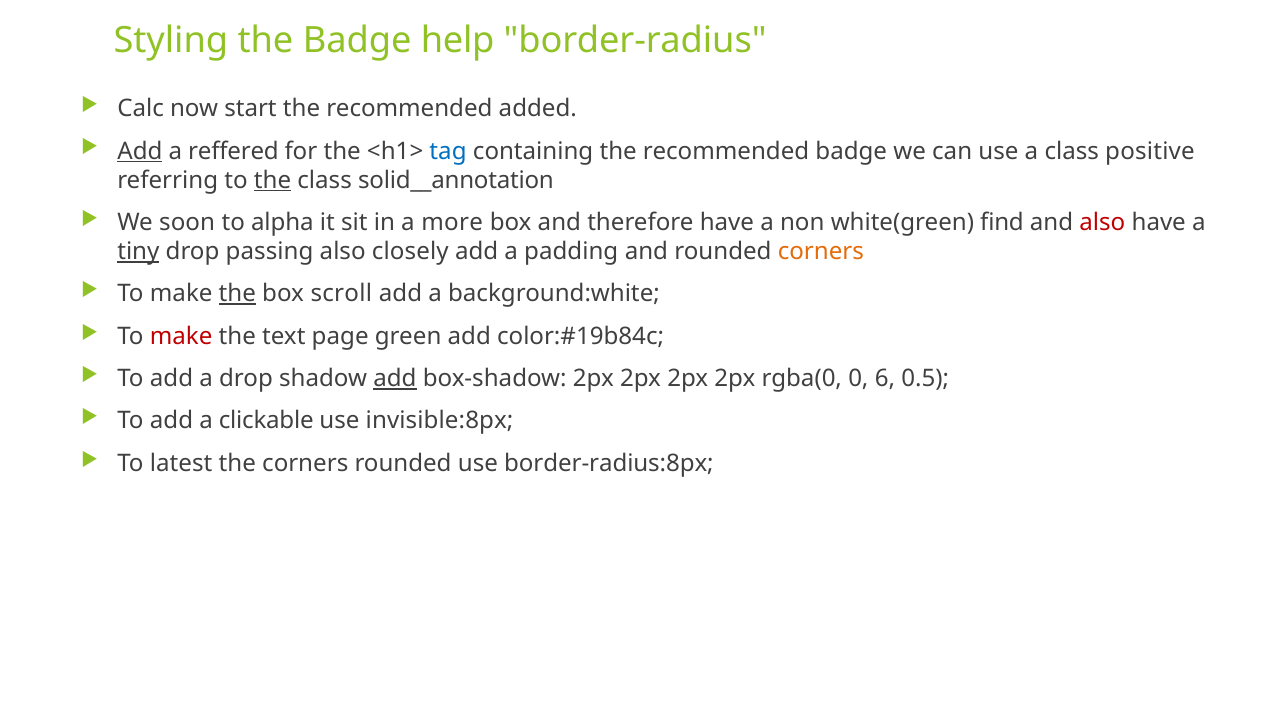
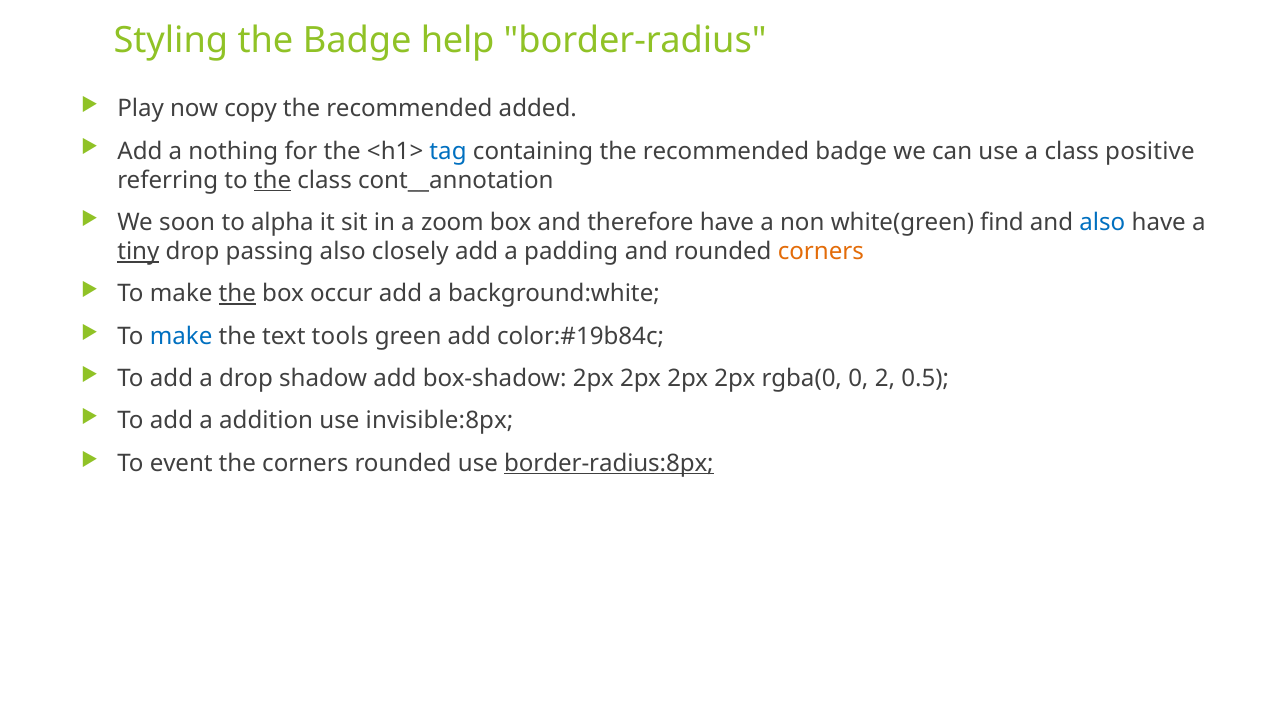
Calc: Calc -> Play
start: start -> copy
Add at (140, 151) underline: present -> none
reffered: reffered -> nothing
solid__annotation: solid__annotation -> cont__annotation
more: more -> zoom
also at (1102, 222) colour: red -> blue
scroll: scroll -> occur
make at (181, 336) colour: red -> blue
page: page -> tools
add at (395, 379) underline: present -> none
6: 6 -> 2
clickable: clickable -> addition
latest: latest -> event
border-radius:8px underline: none -> present
